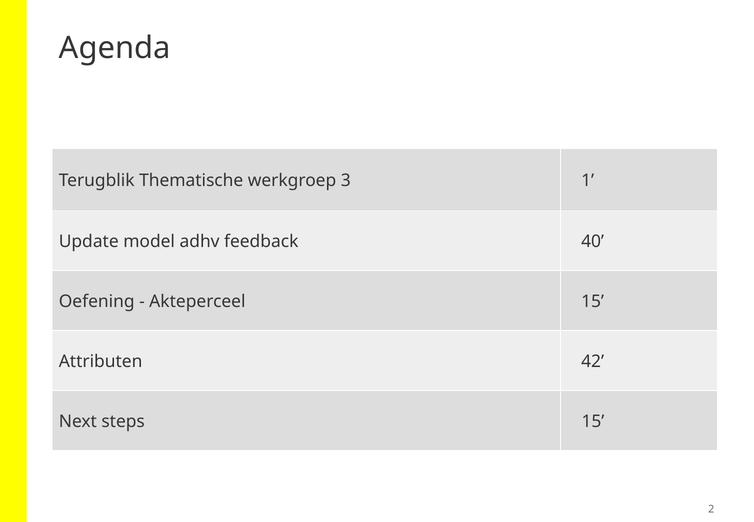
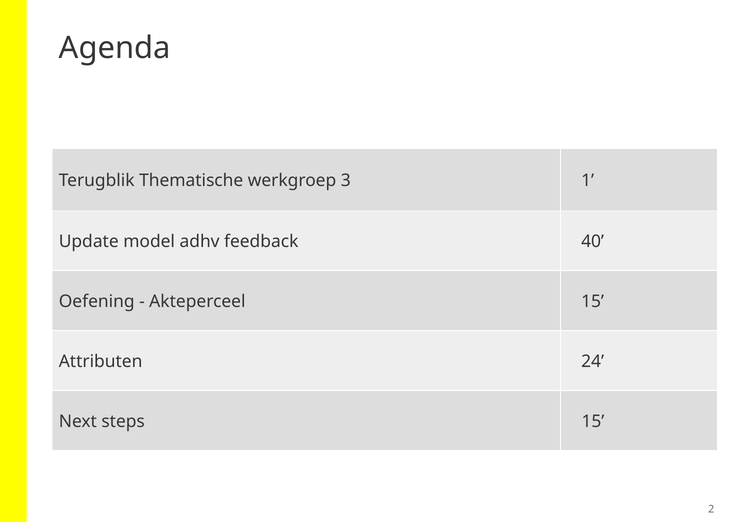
42: 42 -> 24
